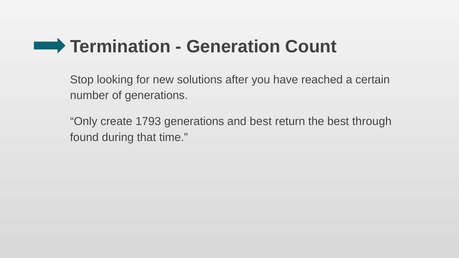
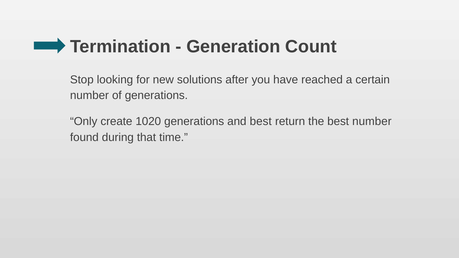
1793: 1793 -> 1020
best through: through -> number
